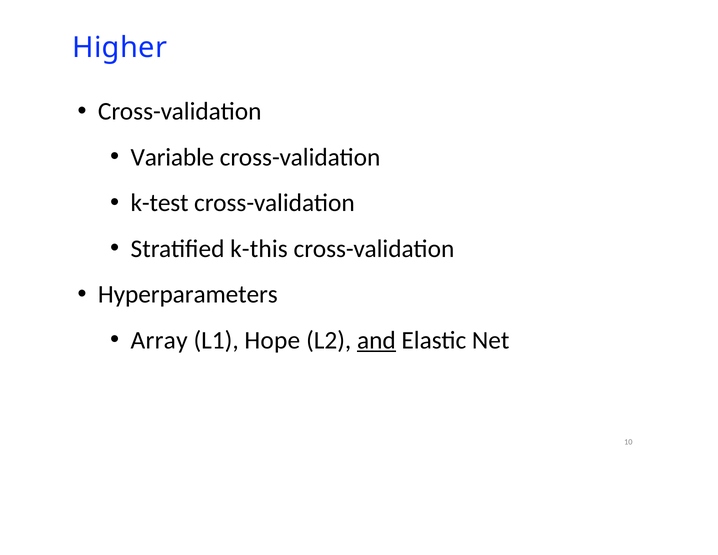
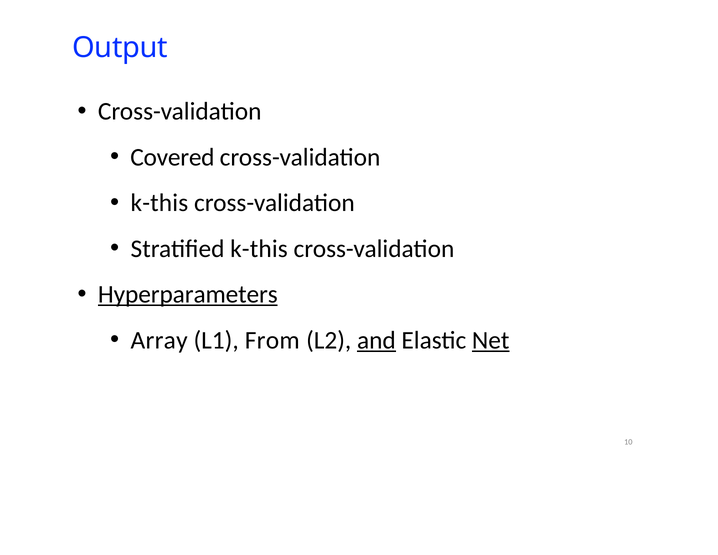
Higher: Higher -> Output
Variable: Variable -> Covered
k-test at (160, 203): k-test -> k-this
Hyperparameters underline: none -> present
Hope: Hope -> From
Net underline: none -> present
